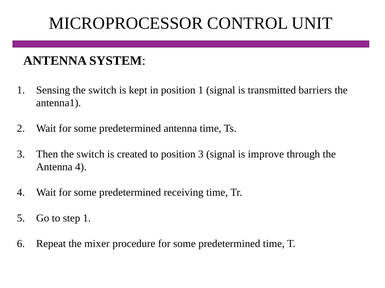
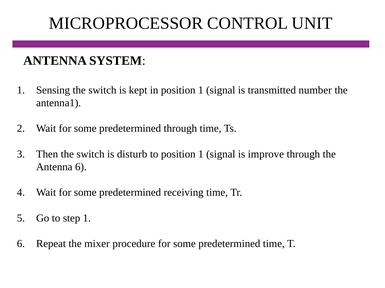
barriers: barriers -> number
predetermined antenna: antenna -> through
created: created -> disturb
to position 3: 3 -> 1
Antenna 4: 4 -> 6
